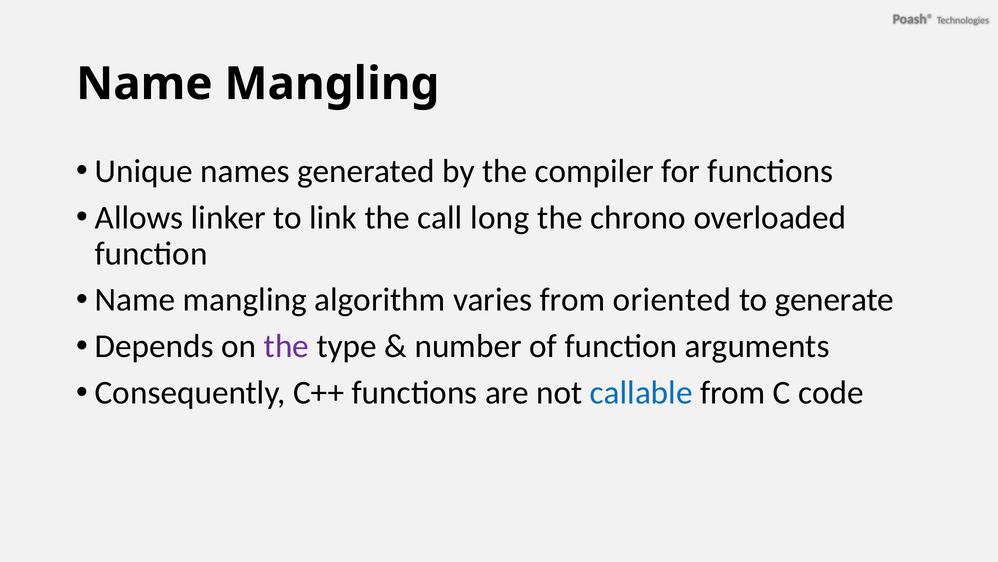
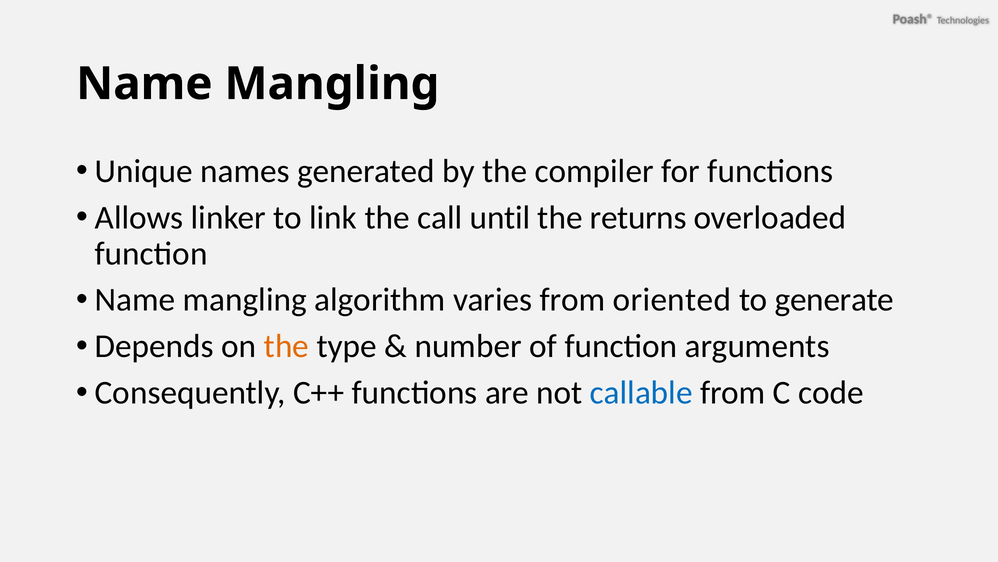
long: long -> until
chrono: chrono -> returns
the at (286, 346) colour: purple -> orange
